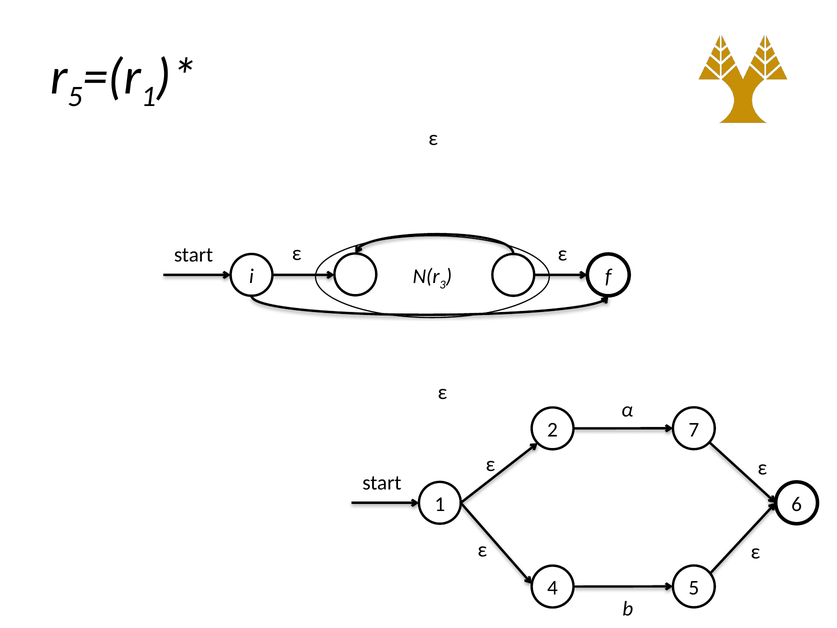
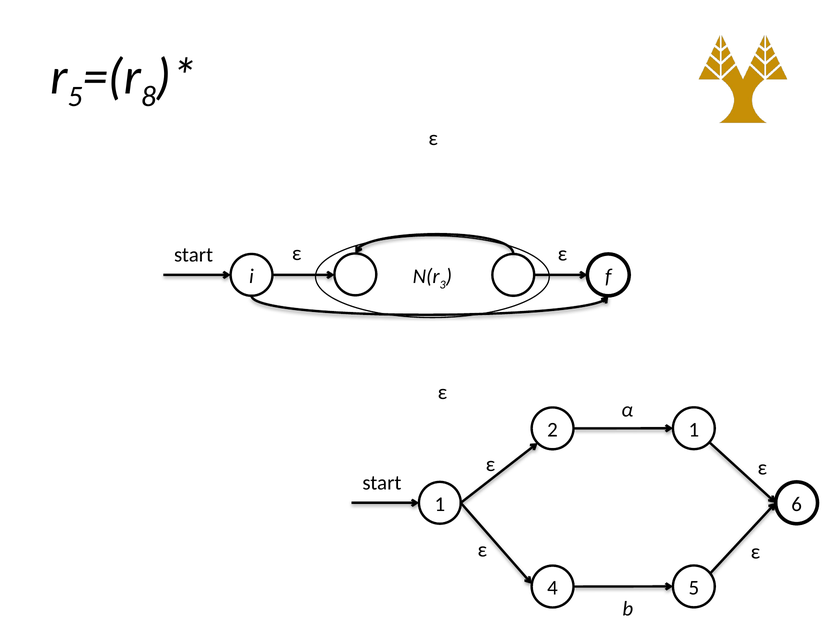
1 at (149, 97): 1 -> 8
2 7: 7 -> 1
